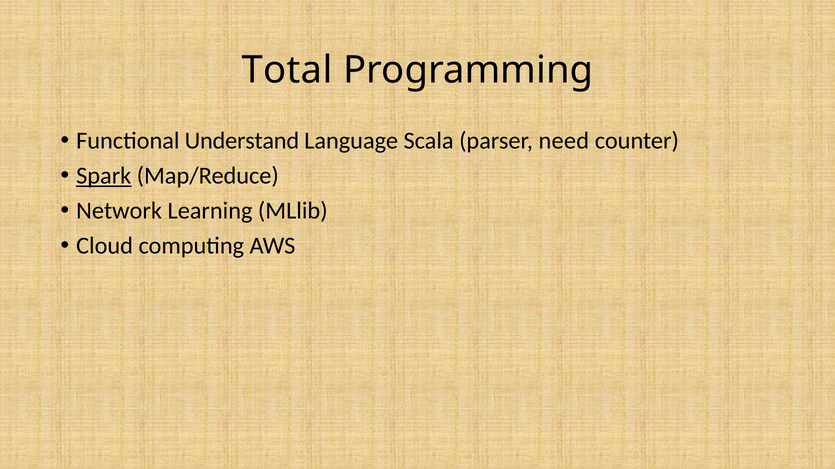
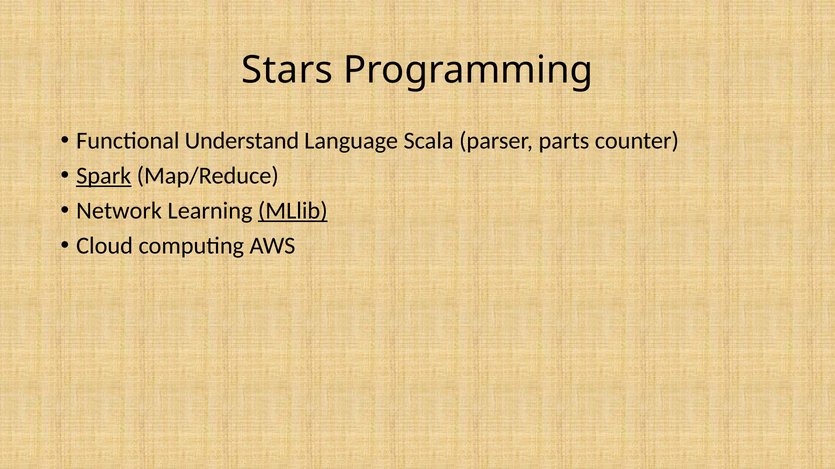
Total: Total -> Stars
need: need -> parts
MLlib underline: none -> present
